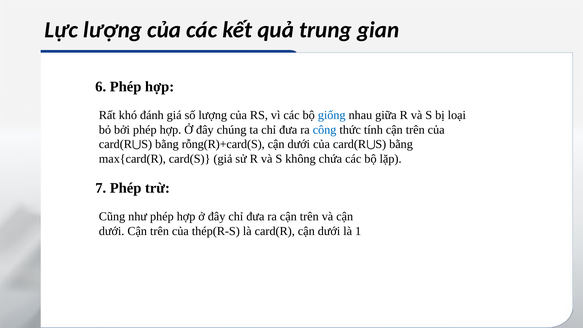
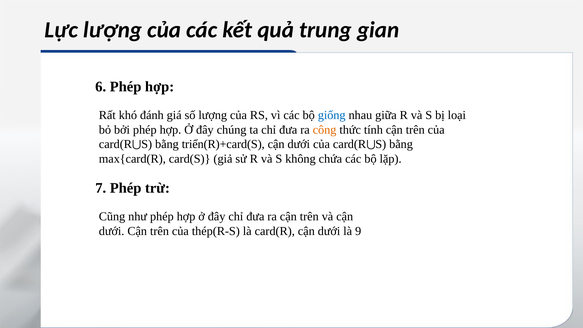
công colour: blue -> orange
rỗng(R)+card(S: rỗng(R)+card(S -> triển(R)+card(S
1: 1 -> 9
